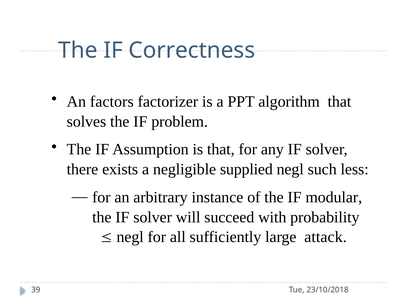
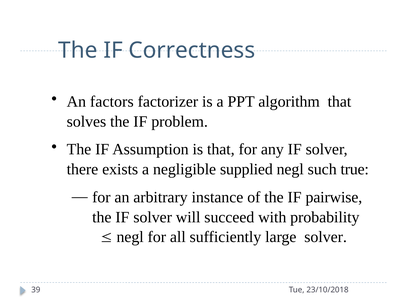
less: less -> true
modular: modular -> pairwise
large attack: attack -> solver
